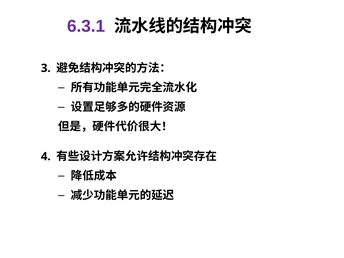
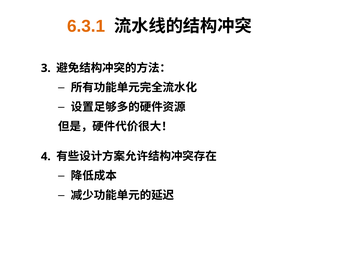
6.3.1 colour: purple -> orange
